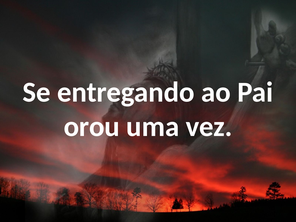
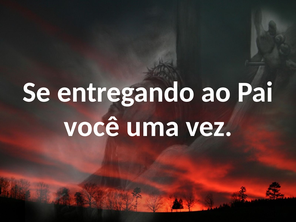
orou: orou -> você
